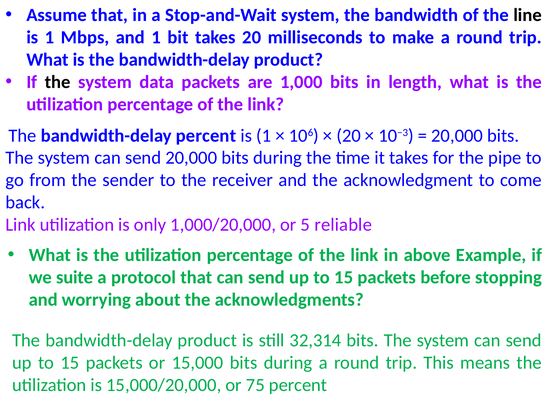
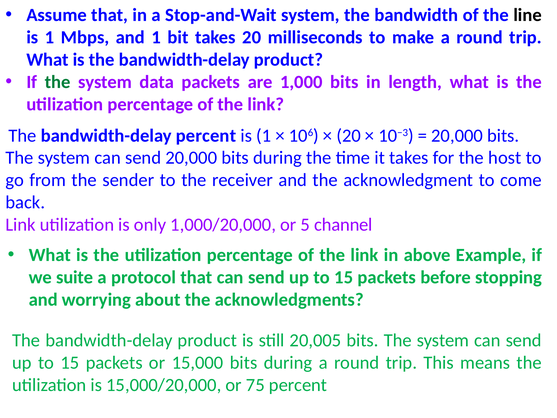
the at (58, 82) colour: black -> green
pipe: pipe -> host
reliable: reliable -> channel
32,314: 32,314 -> 20,005
